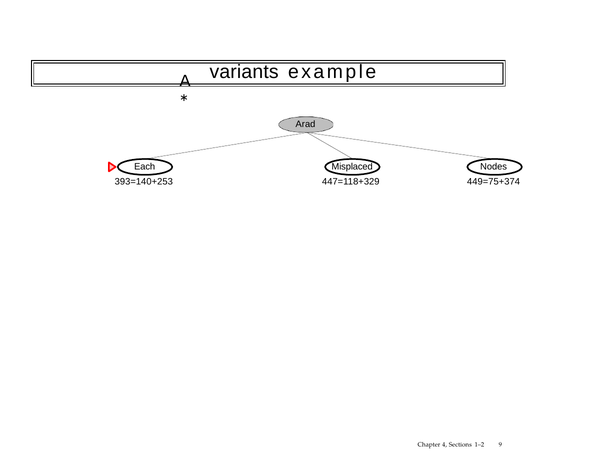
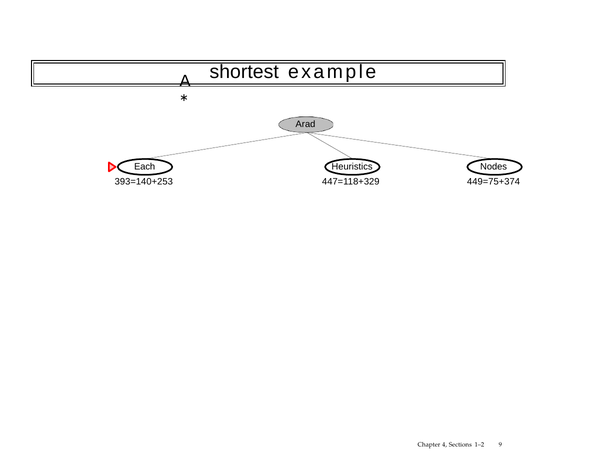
variants: variants -> shortest
Misplaced: Misplaced -> Heuristics
